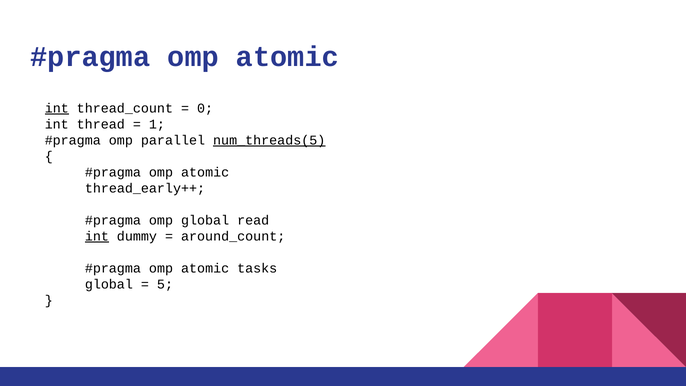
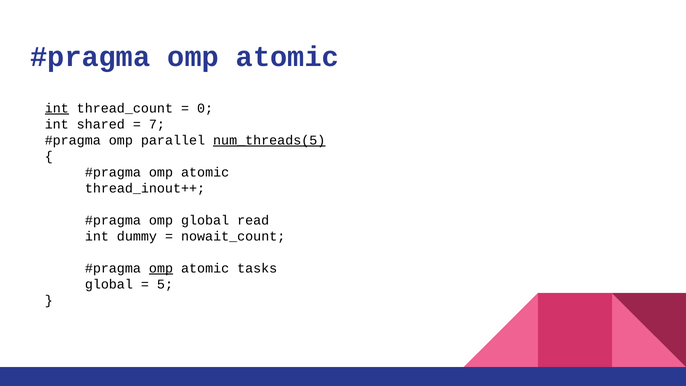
thread: thread -> shared
1: 1 -> 7
thread_early++: thread_early++ -> thread_inout++
int at (97, 236) underline: present -> none
around_count: around_count -> nowait_count
omp at (161, 268) underline: none -> present
